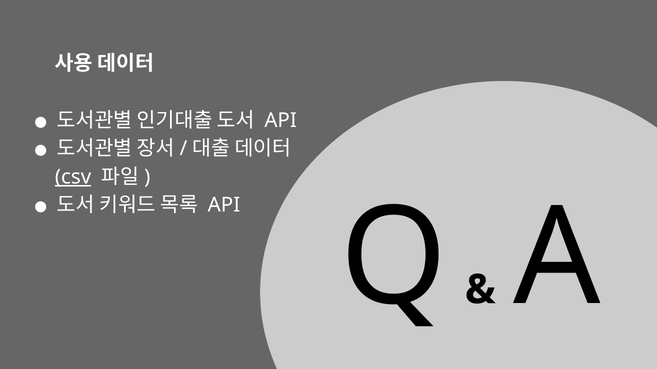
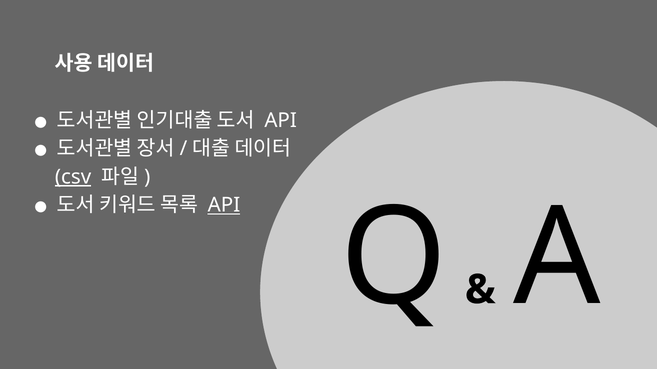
API at (224, 205) underline: none -> present
